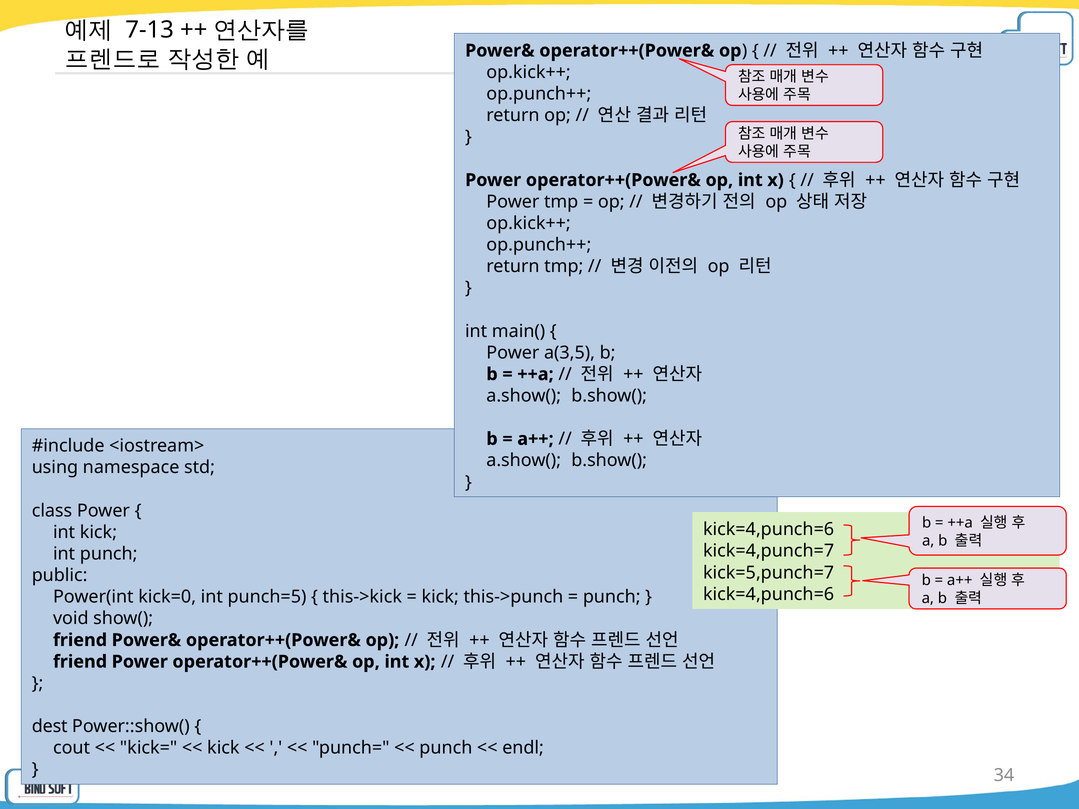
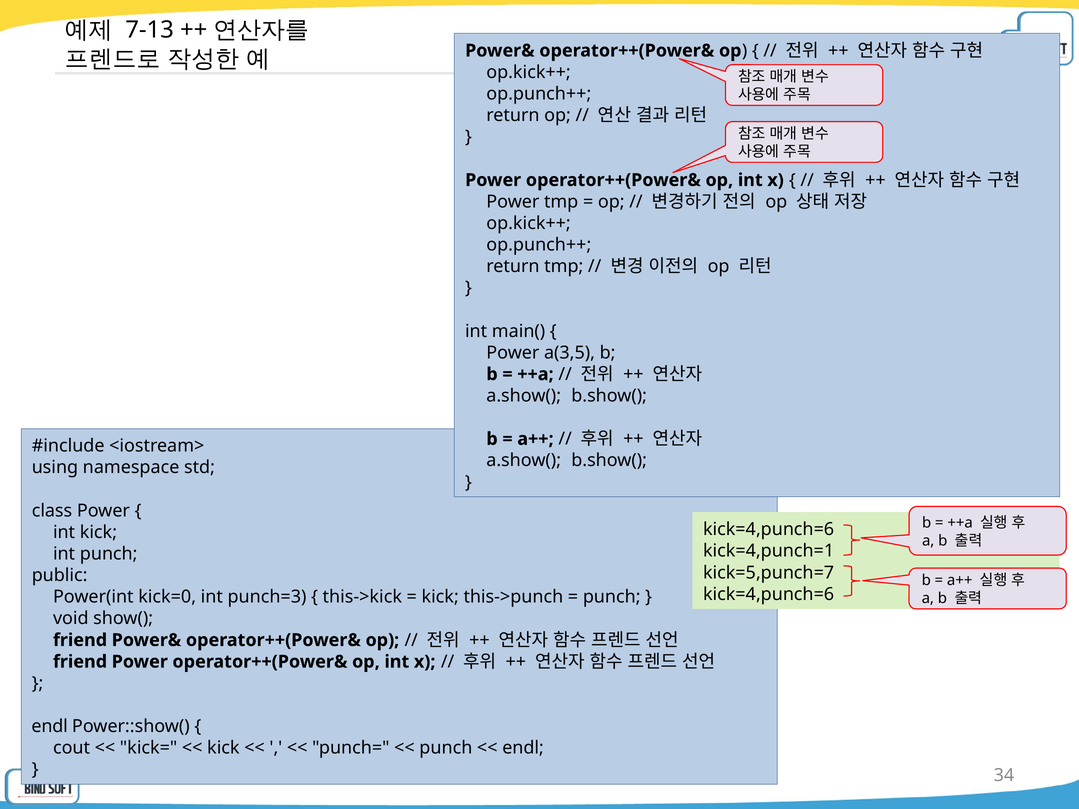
kick=4,punch=7: kick=4,punch=7 -> kick=4,punch=1
punch=5: punch=5 -> punch=3
dest at (50, 727): dest -> endl
